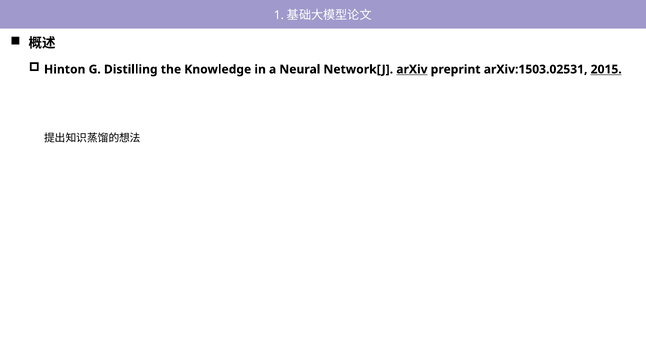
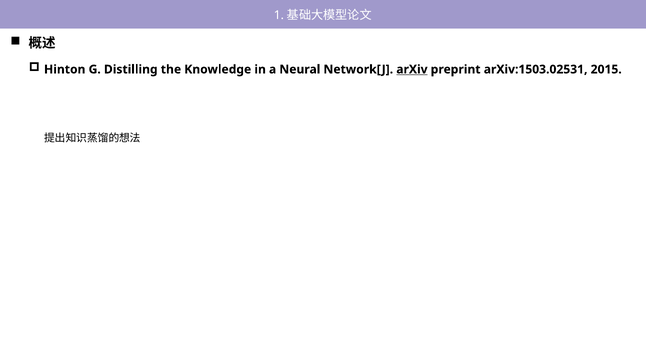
2015 underline: present -> none
